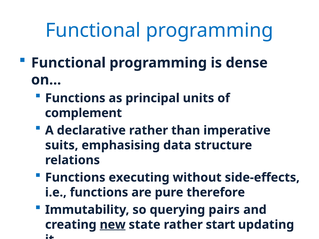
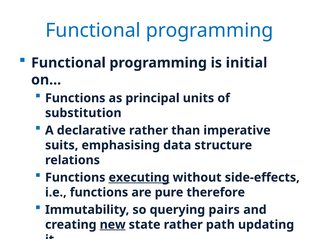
dense: dense -> initial
complement: complement -> substitution
executing underline: none -> present
start: start -> path
